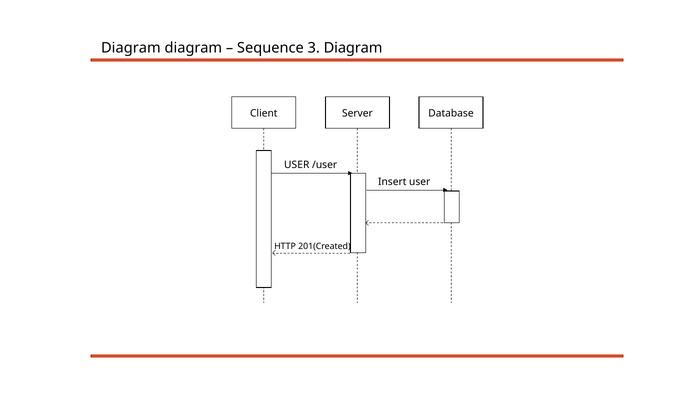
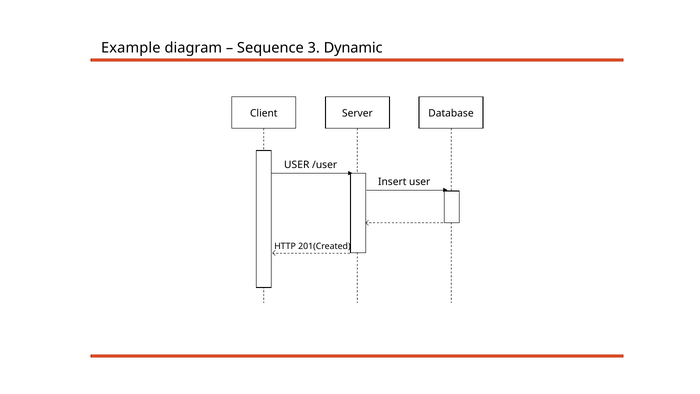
Diagram at (131, 48): Diagram -> Example
3 Diagram: Diagram -> Dynamic
